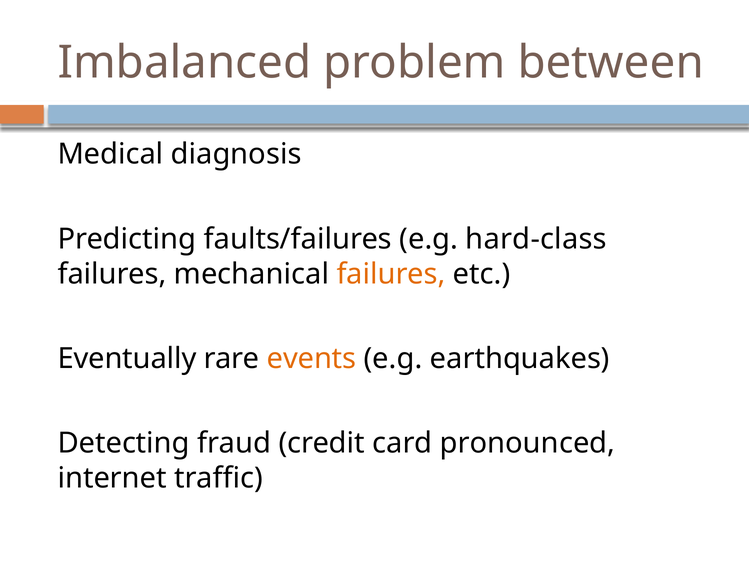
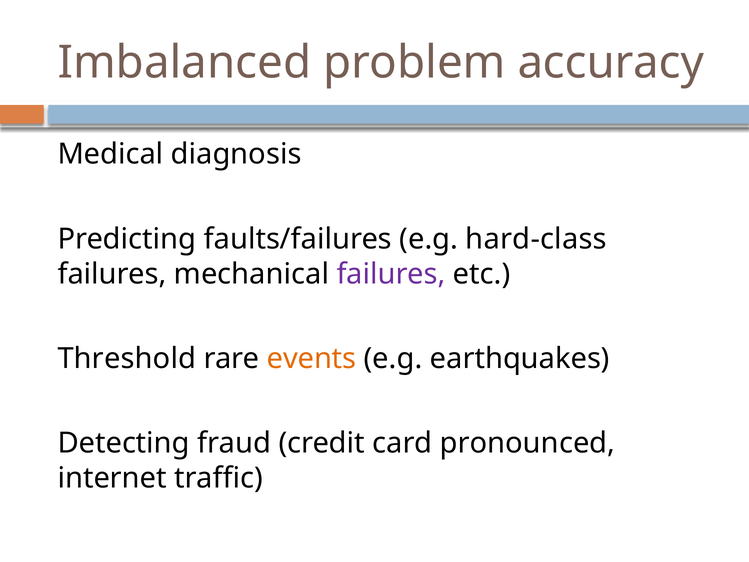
between: between -> accuracy
failures at (391, 274) colour: orange -> purple
Eventually: Eventually -> Threshold
